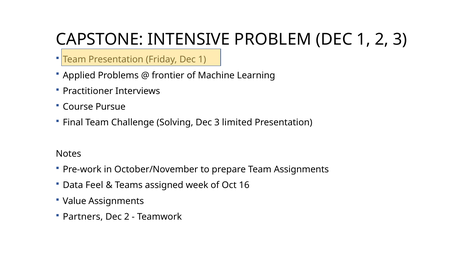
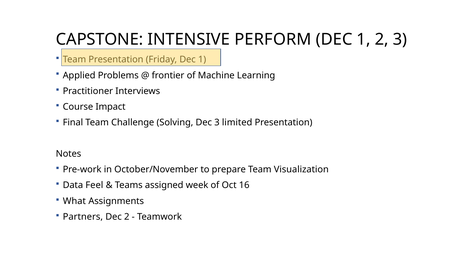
PROBLEM: PROBLEM -> PERFORM
Pursue: Pursue -> Impact
Team Assignments: Assignments -> Visualization
Value: Value -> What
